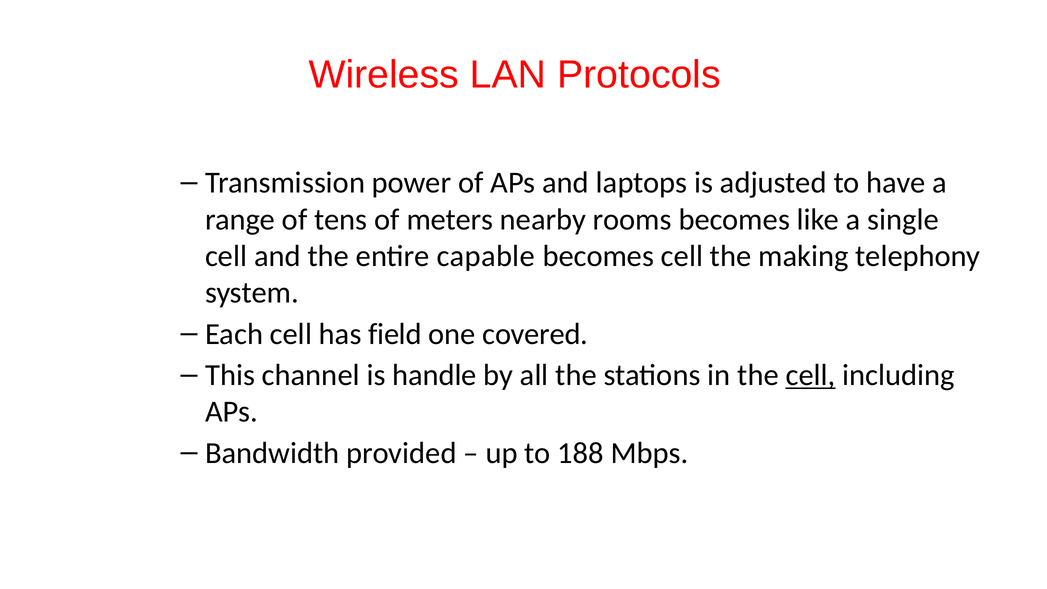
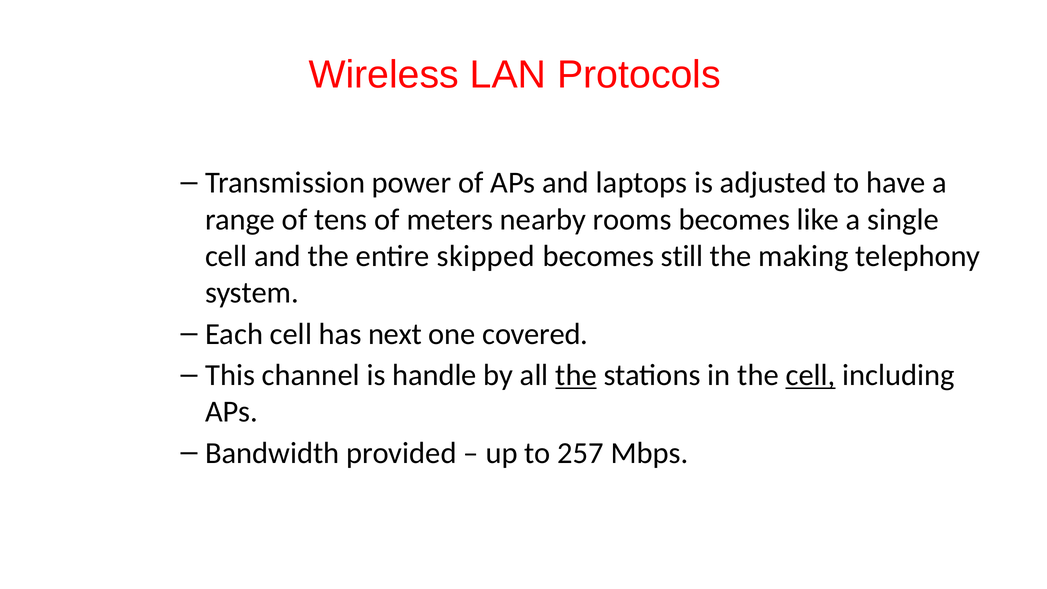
capable: capable -> skipped
becomes cell: cell -> still
field: field -> next
the at (576, 375) underline: none -> present
188: 188 -> 257
